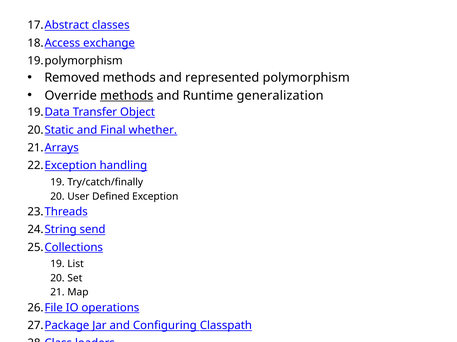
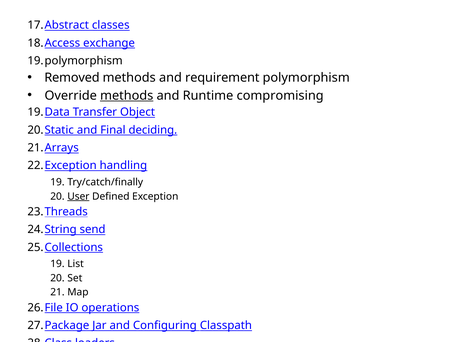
represented: represented -> requirement
generalization: generalization -> compromising
whether: whether -> deciding
User underline: none -> present
